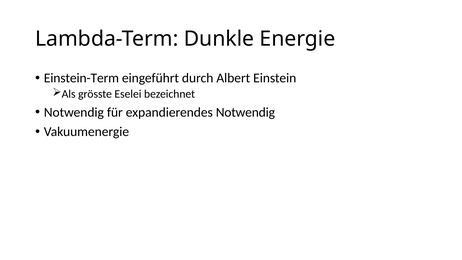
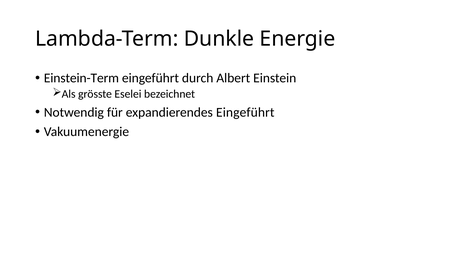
expandierendes Notwendig: Notwendig -> Eingeführt
